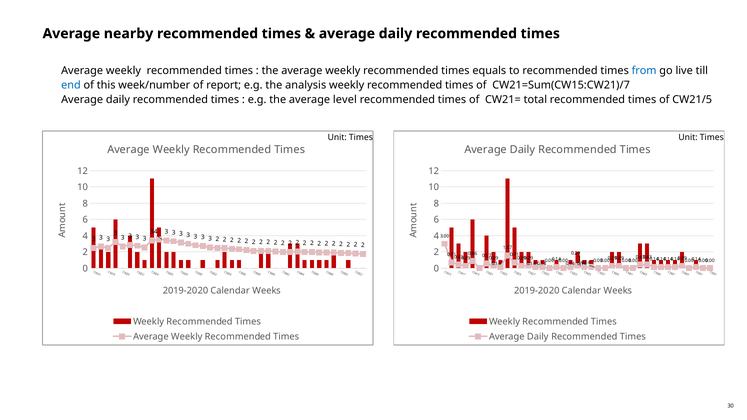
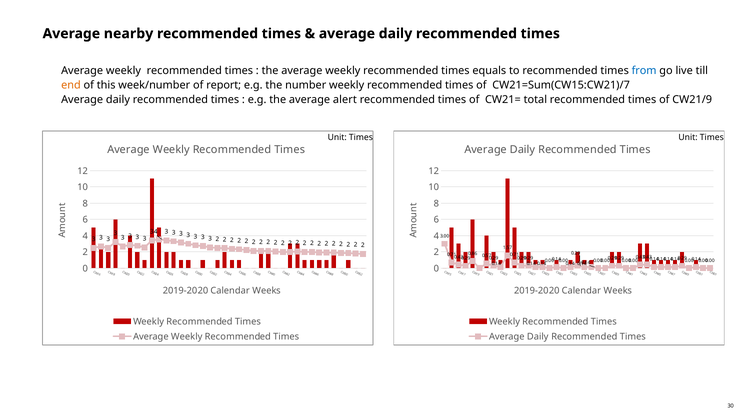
end colour: blue -> orange
analysis: analysis -> number
level: level -> alert
CW21/5: CW21/5 -> CW21/9
